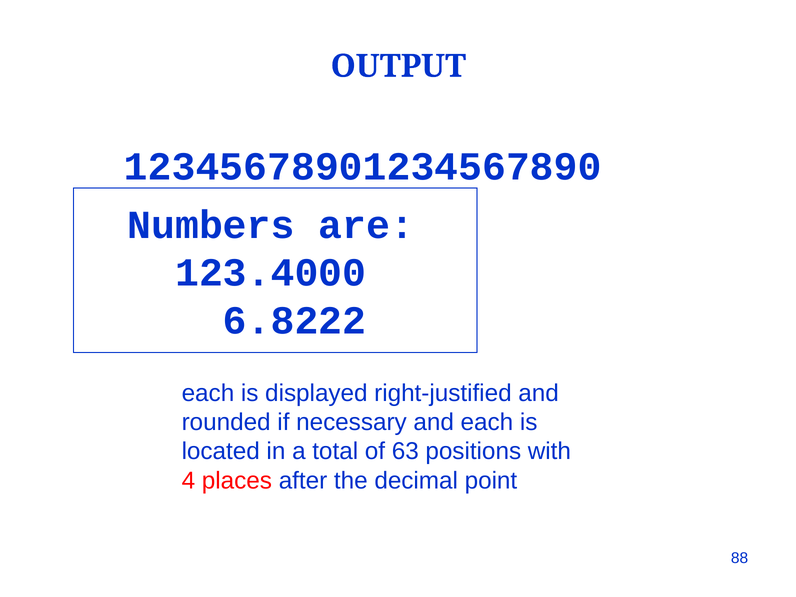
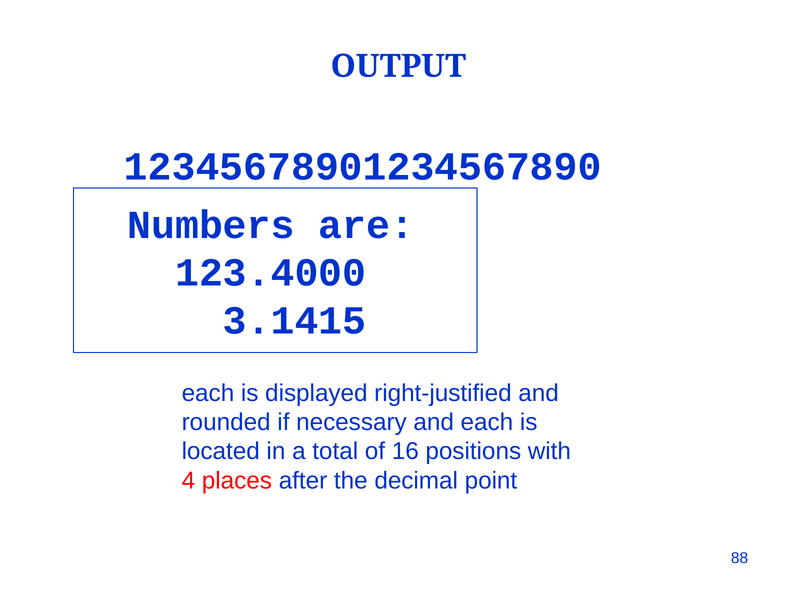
6.8222: 6.8222 -> 3.1415
63: 63 -> 16
